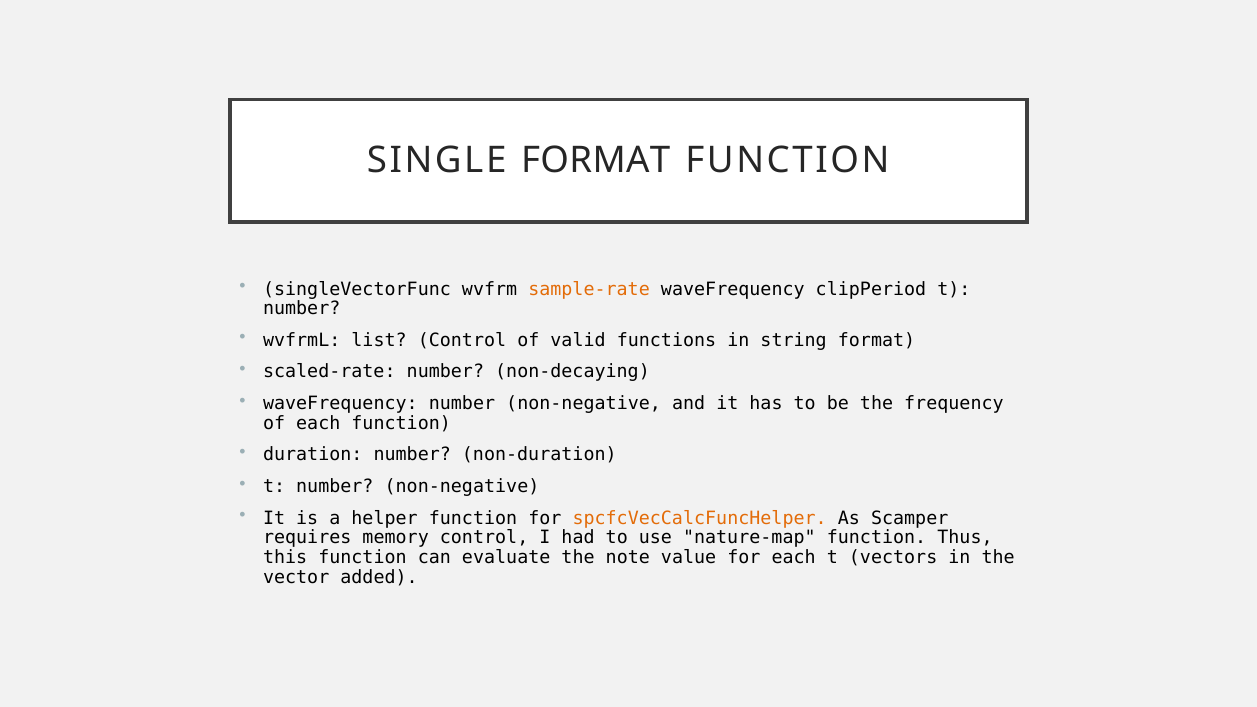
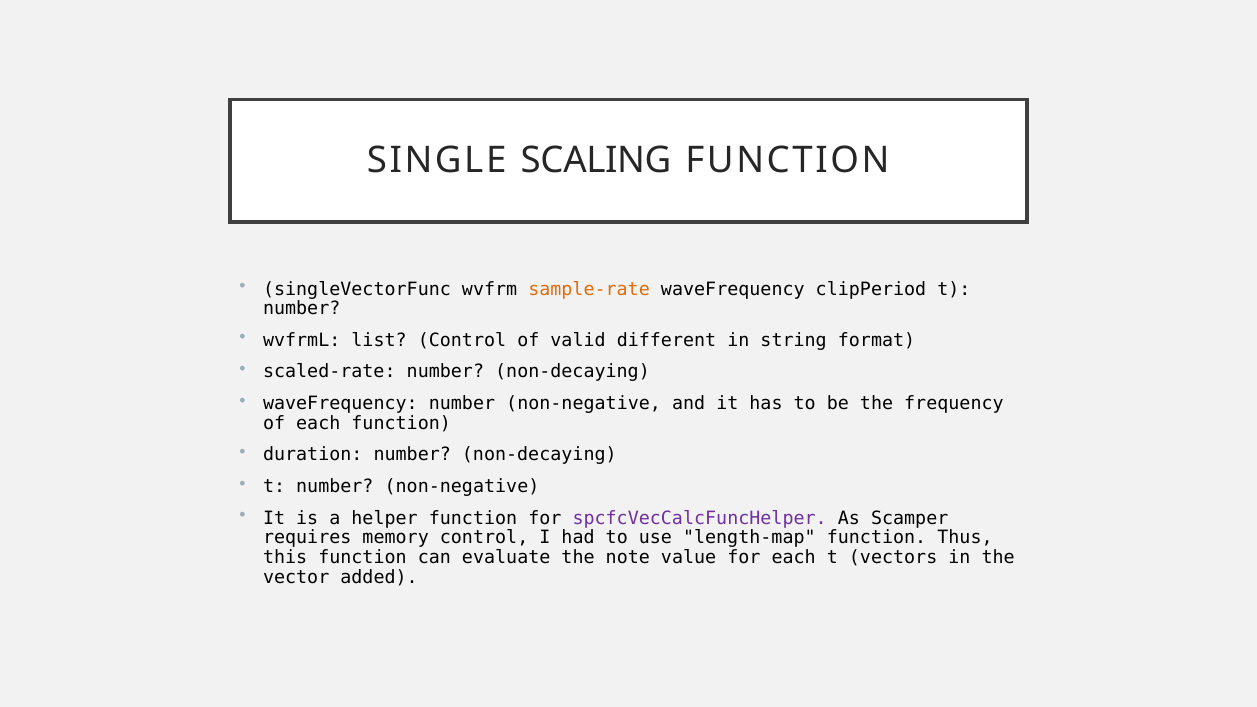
SINGLE FORMAT: FORMAT -> SCALING
functions: functions -> different
duration number non-duration: non-duration -> non-decaying
spcfcVecCalcFuncHelper colour: orange -> purple
nature-map: nature-map -> length-map
